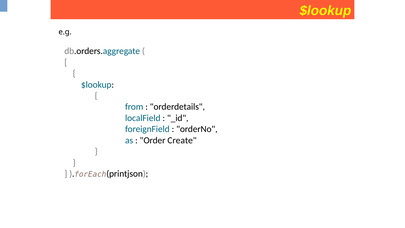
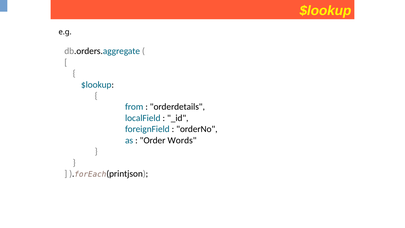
Create: Create -> Words
